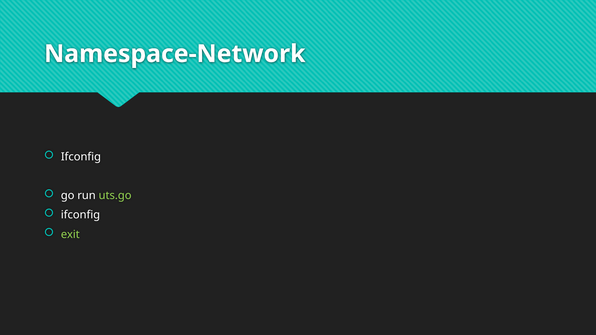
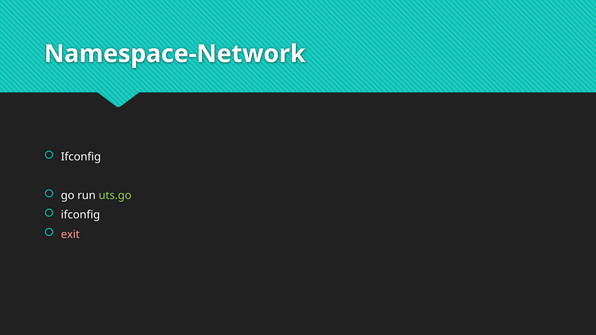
exit colour: light green -> pink
